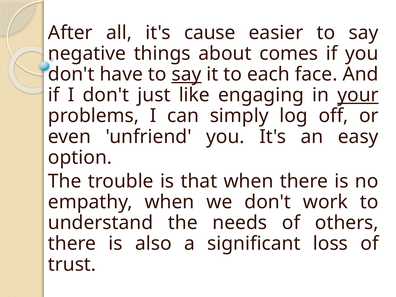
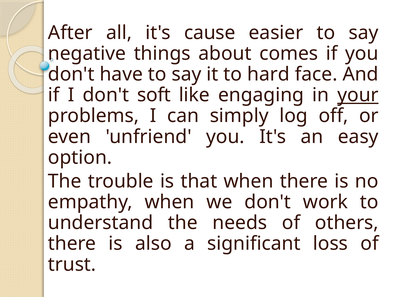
say at (187, 74) underline: present -> none
each: each -> hard
just: just -> soft
